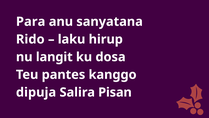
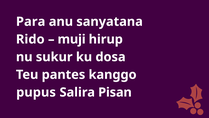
laku: laku -> muji
langit: langit -> sukur
dipuja: dipuja -> pupus
